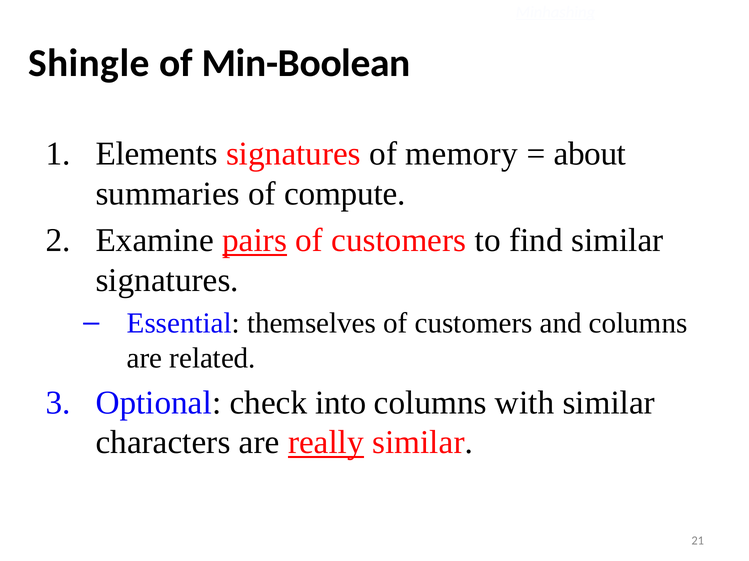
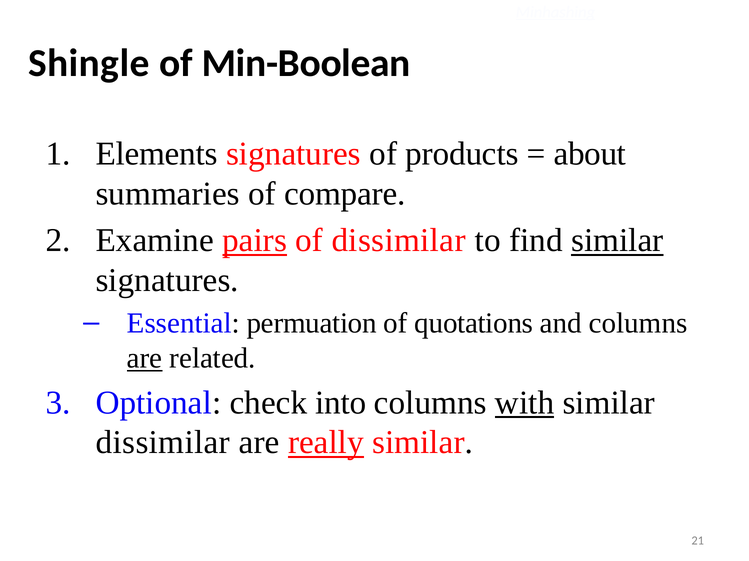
memory: memory -> products
compute: compute -> compare
customers at (399, 241): customers -> dissimilar
similar at (617, 241) underline: none -> present
themselves: themselves -> permuation
customers at (474, 324): customers -> quotations
are at (145, 359) underline: none -> present
with underline: none -> present
characters at (163, 443): characters -> dissimilar
